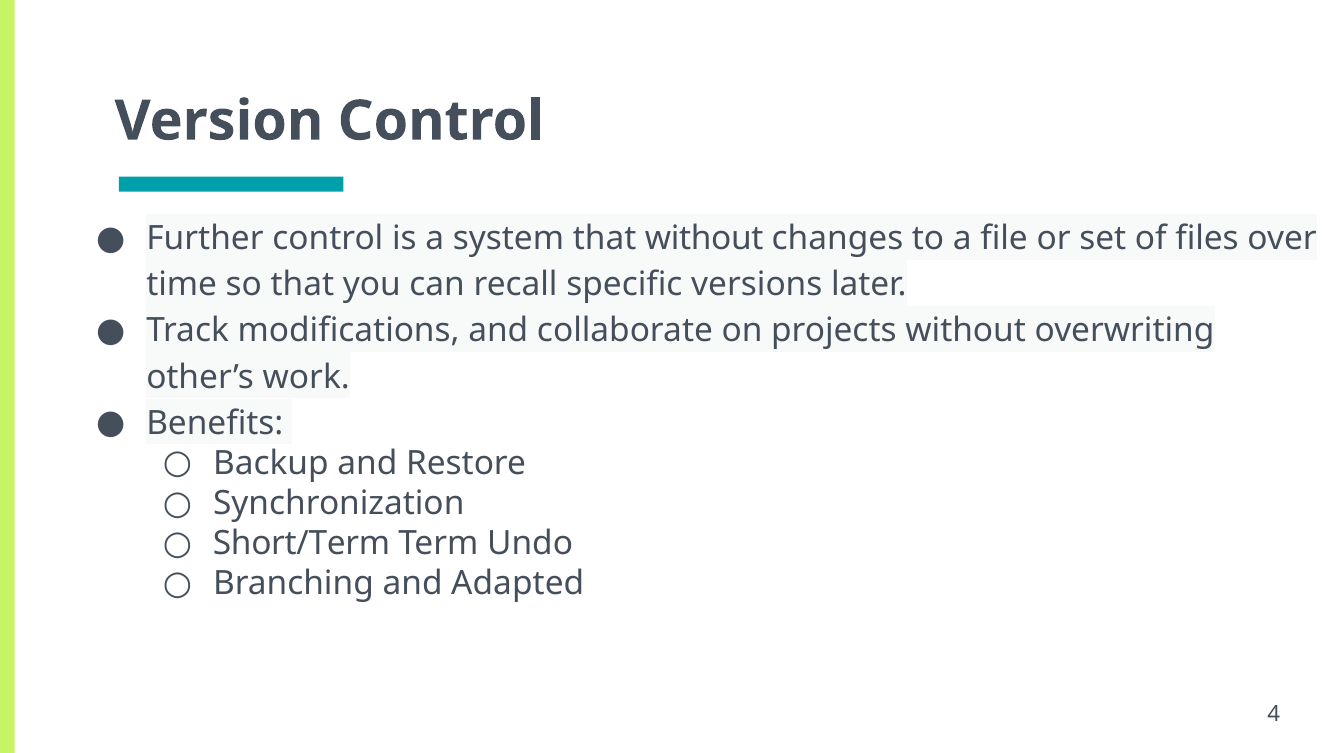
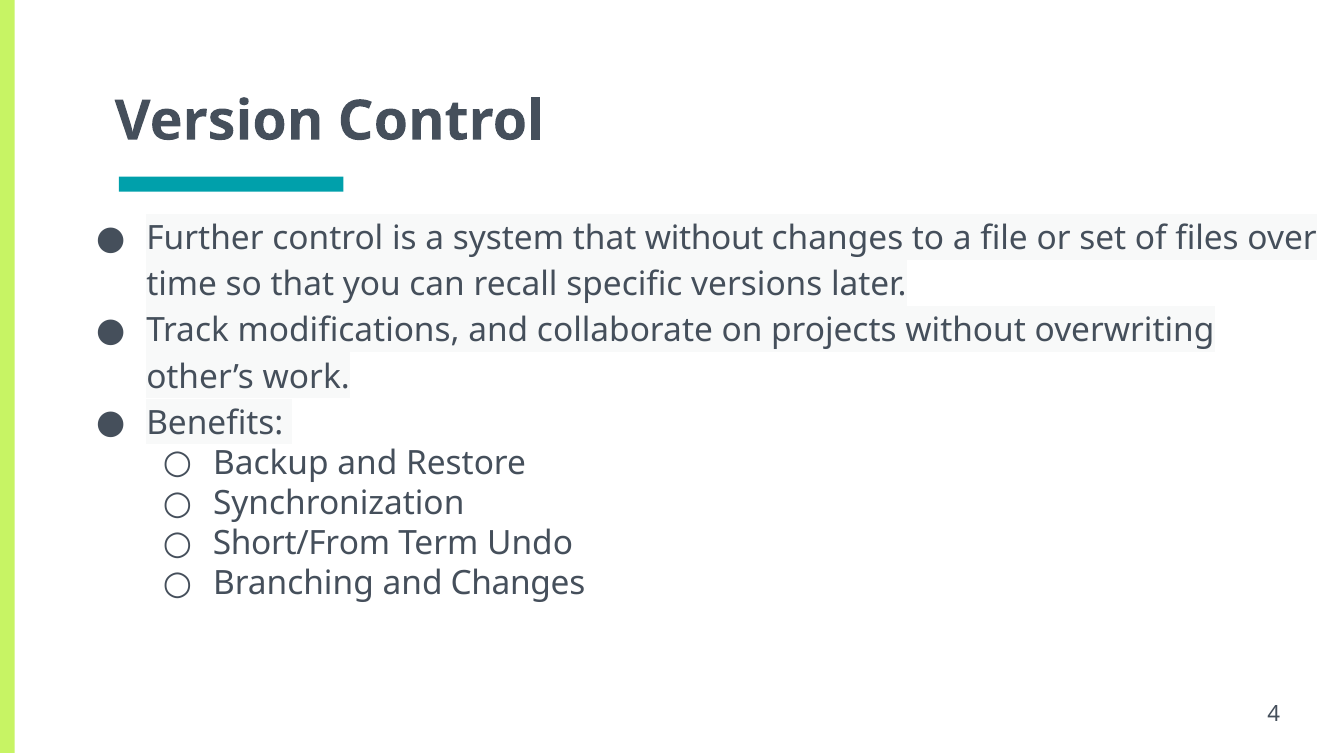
Short/Term: Short/Term -> Short/From
and Adapted: Adapted -> Changes
